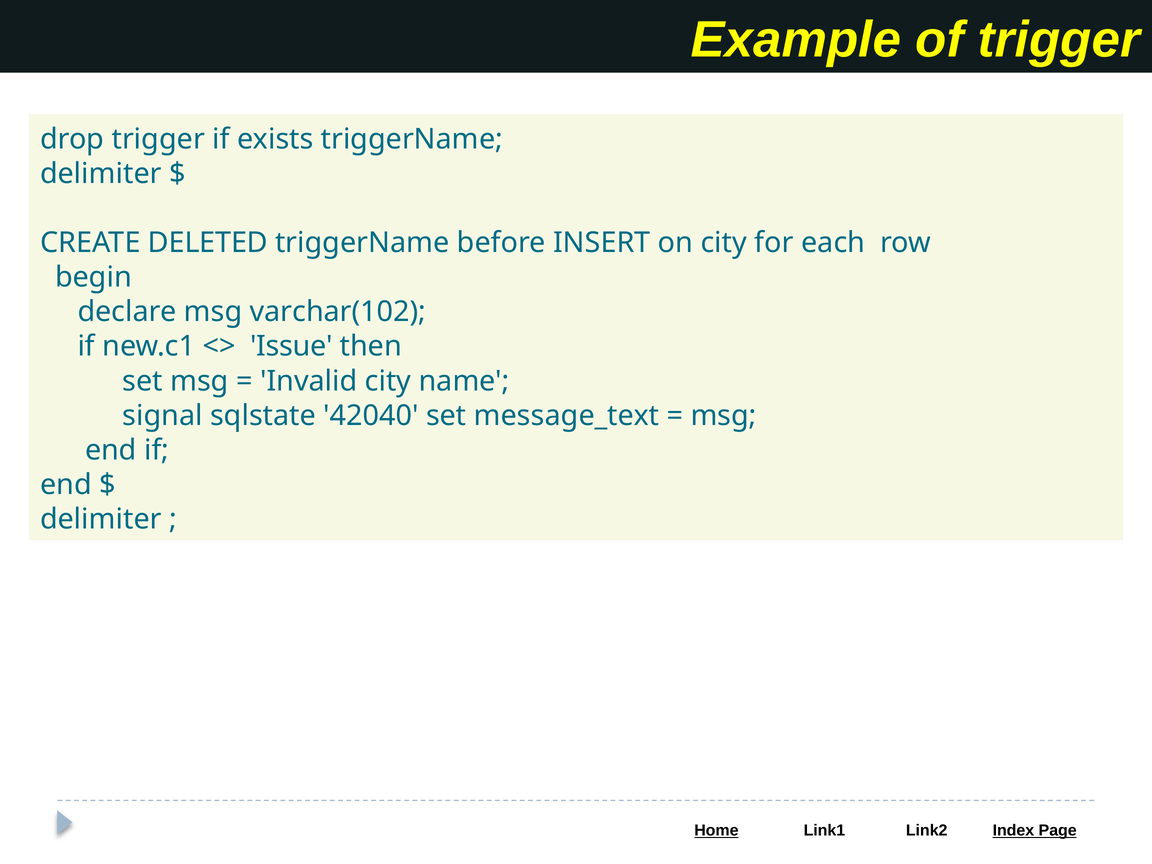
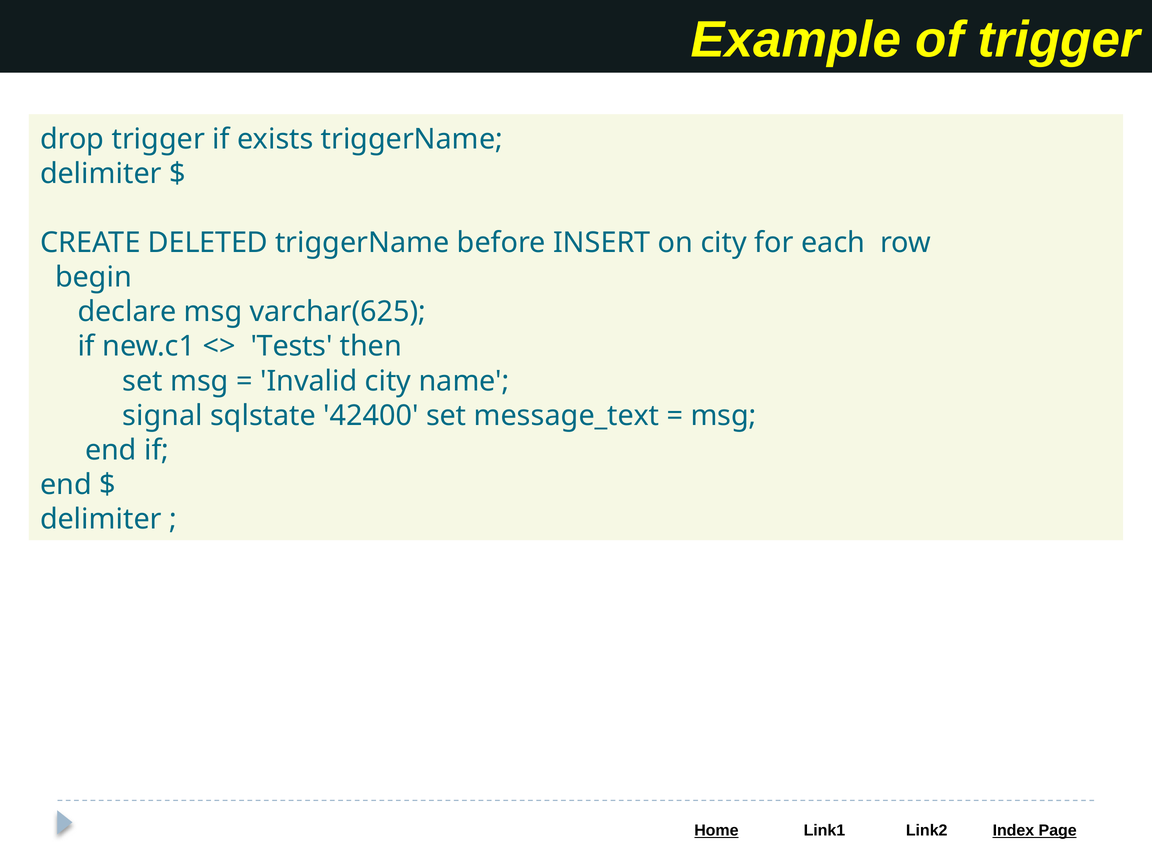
varchar(102: varchar(102 -> varchar(625
Issue: Issue -> Tests
42040: 42040 -> 42400
